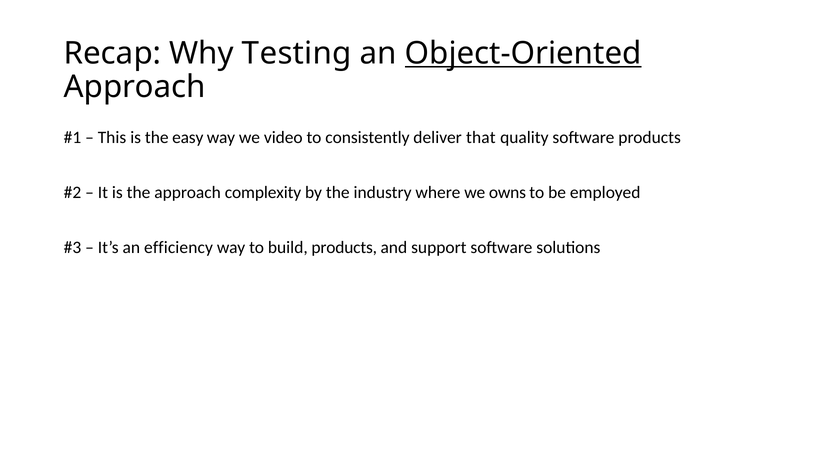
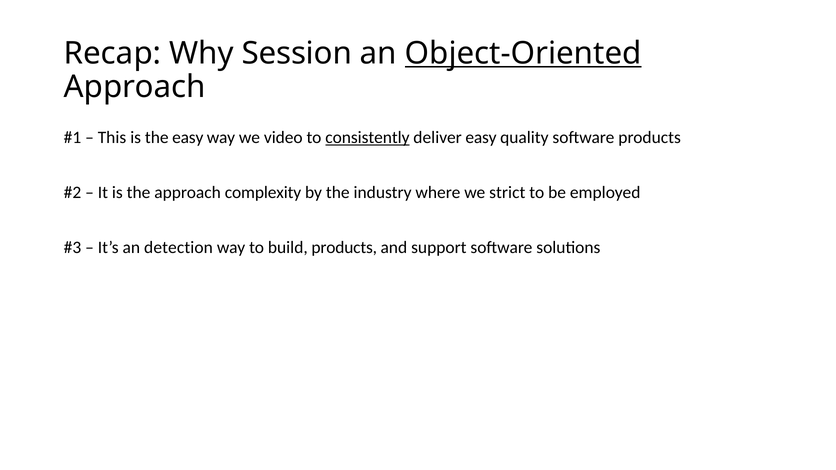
Testing: Testing -> Session
consistently underline: none -> present
deliver that: that -> easy
owns: owns -> strict
efficiency: efficiency -> detection
